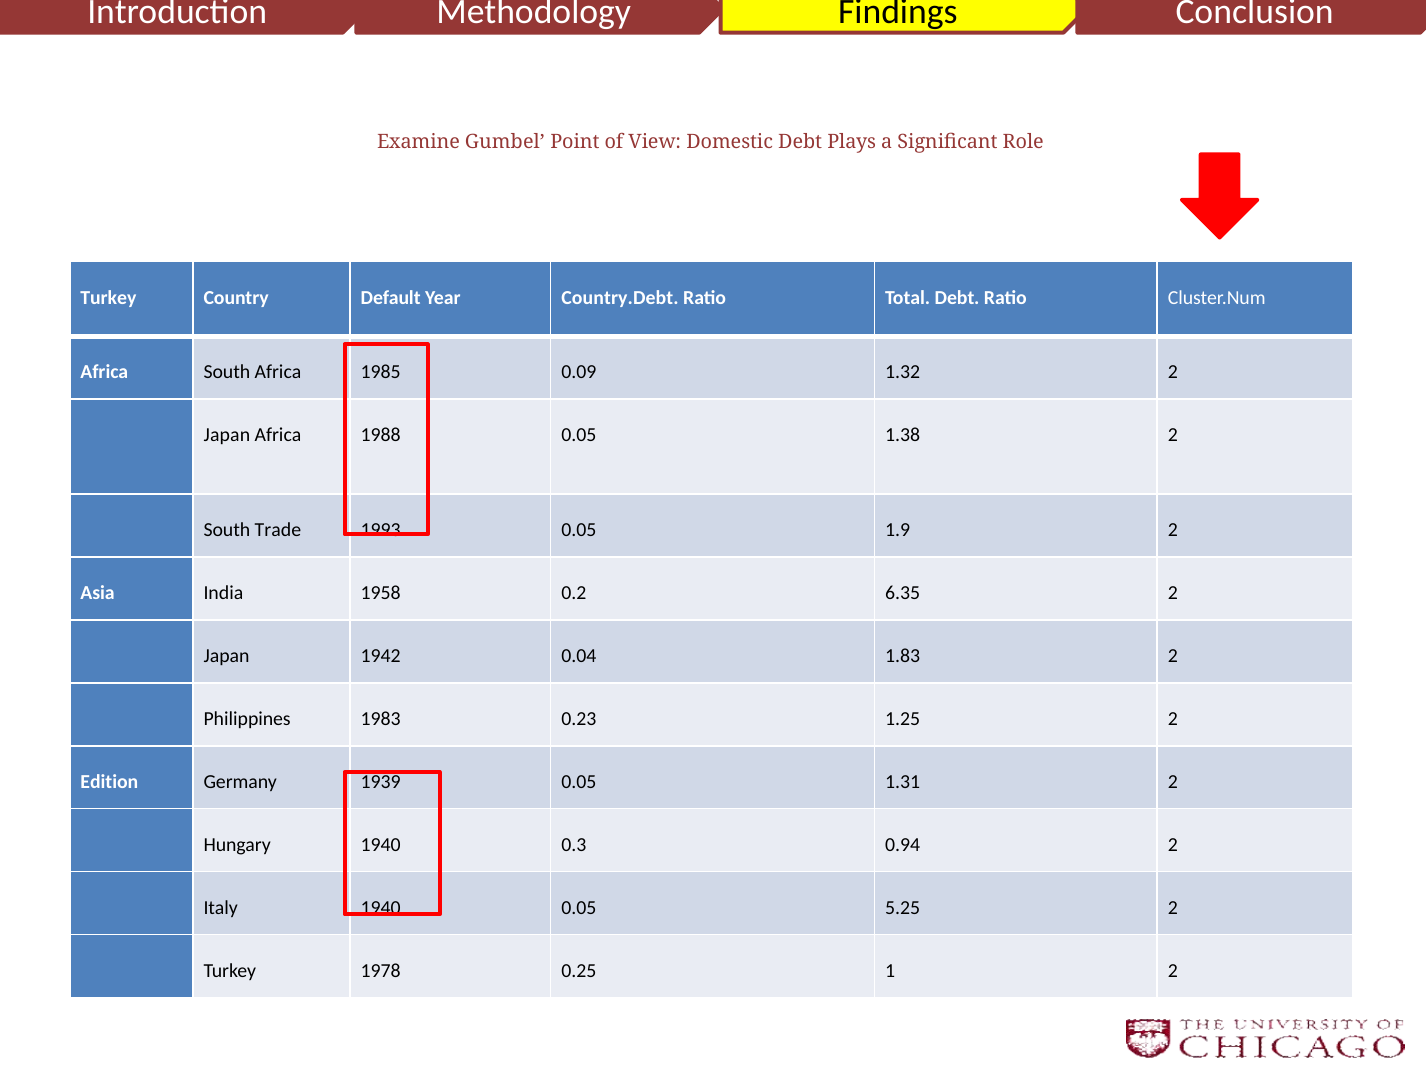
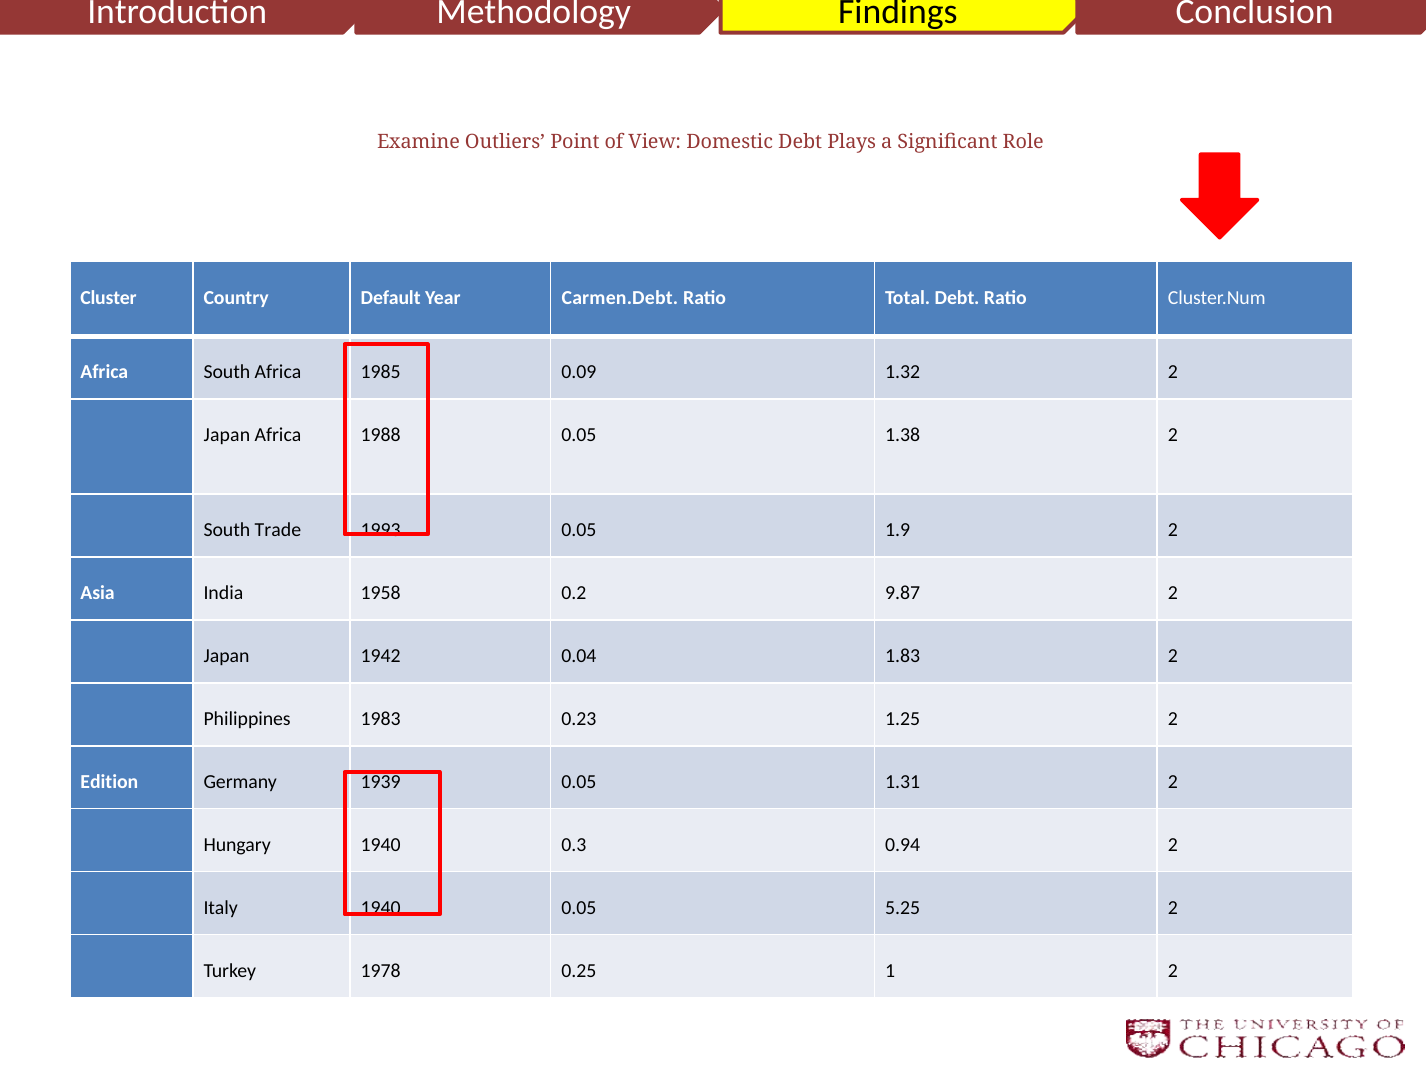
Gumbel: Gumbel -> Outliers
Turkey at (108, 298): Turkey -> Cluster
Country.Debt: Country.Debt -> Carmen.Debt
6.35: 6.35 -> 9.87
